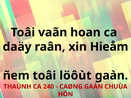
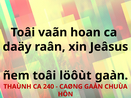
Hieåm: Hieåm -> Jeâsus
